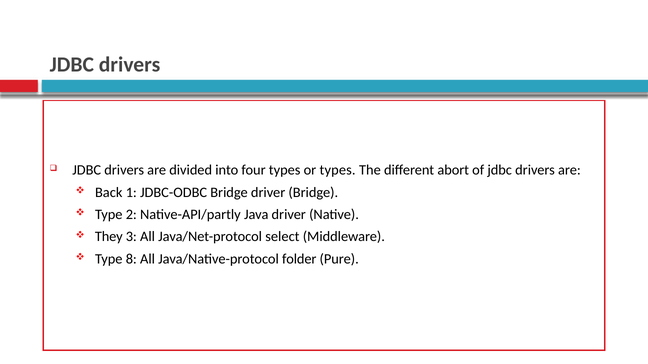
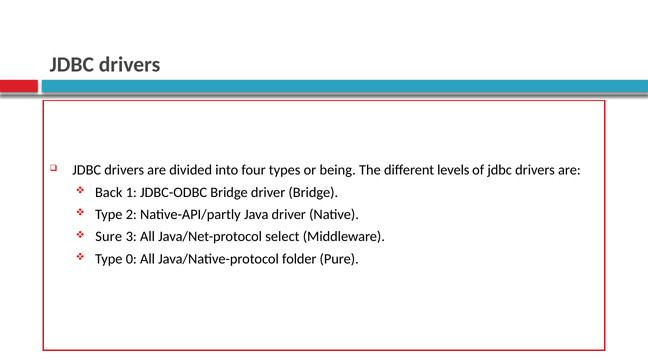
or types: types -> being
abort: abort -> levels
They: They -> Sure
8: 8 -> 0
